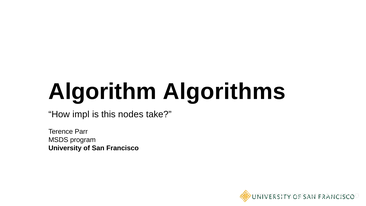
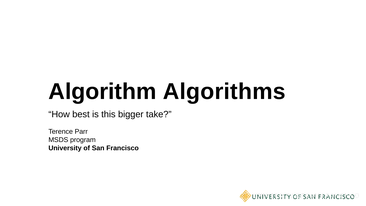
impl: impl -> best
nodes: nodes -> bigger
